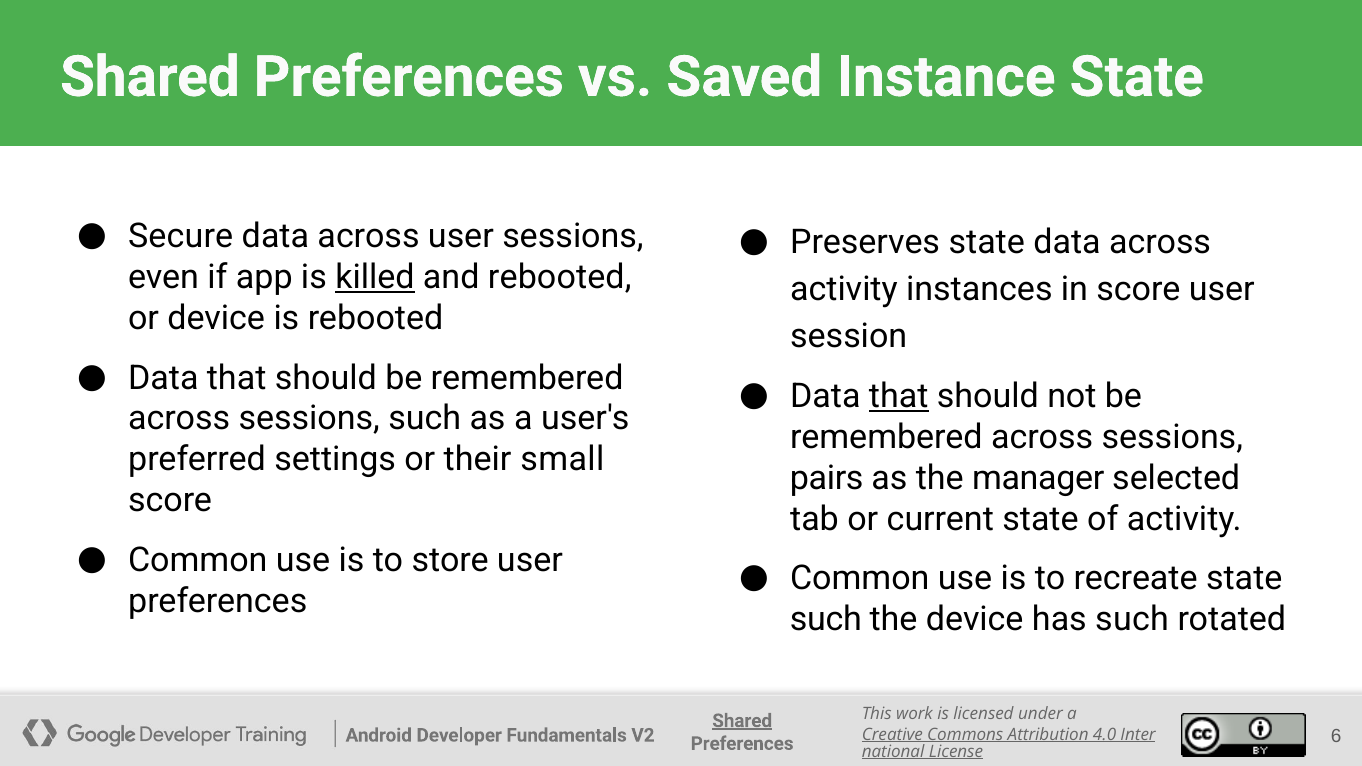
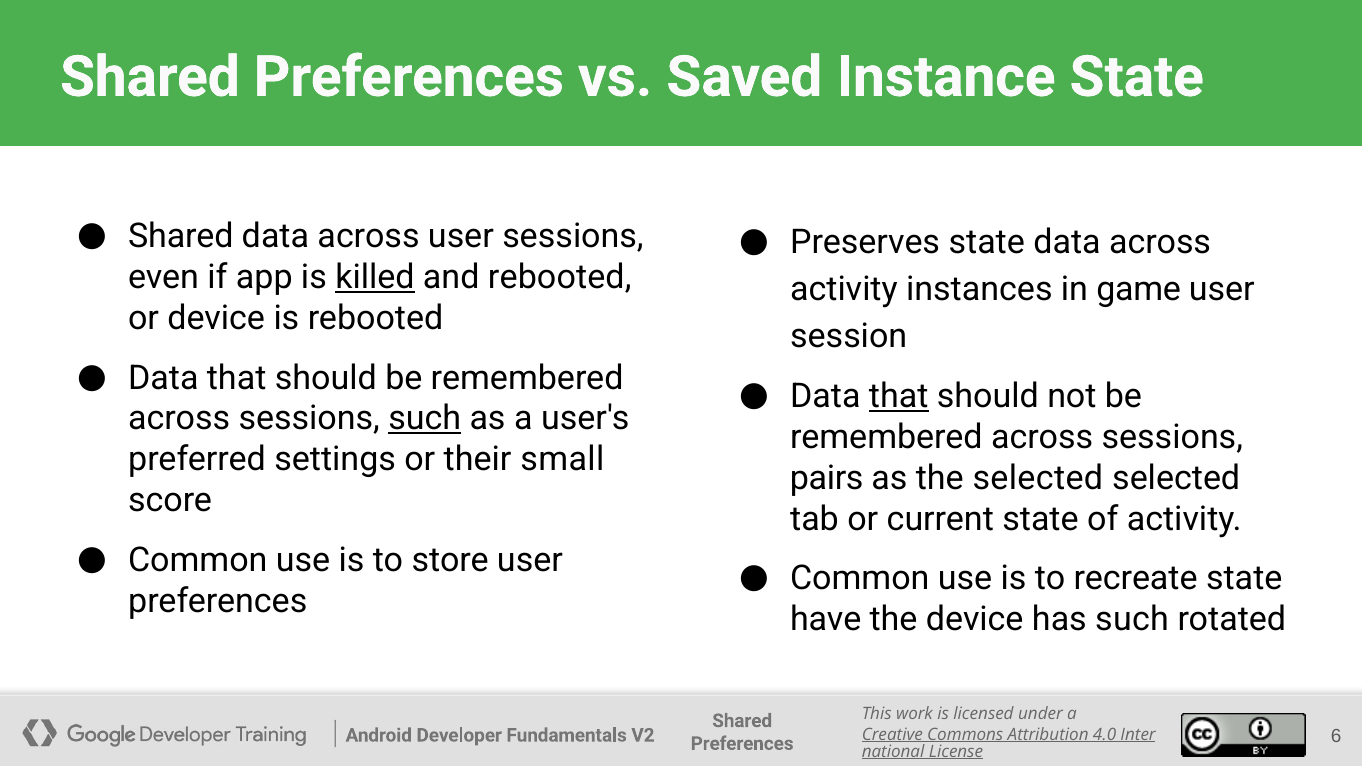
Secure at (181, 236): Secure -> Shared
in score: score -> game
such at (425, 419) underline: none -> present
the manager: manager -> selected
such at (826, 620): such -> have
Shared at (742, 721) underline: present -> none
